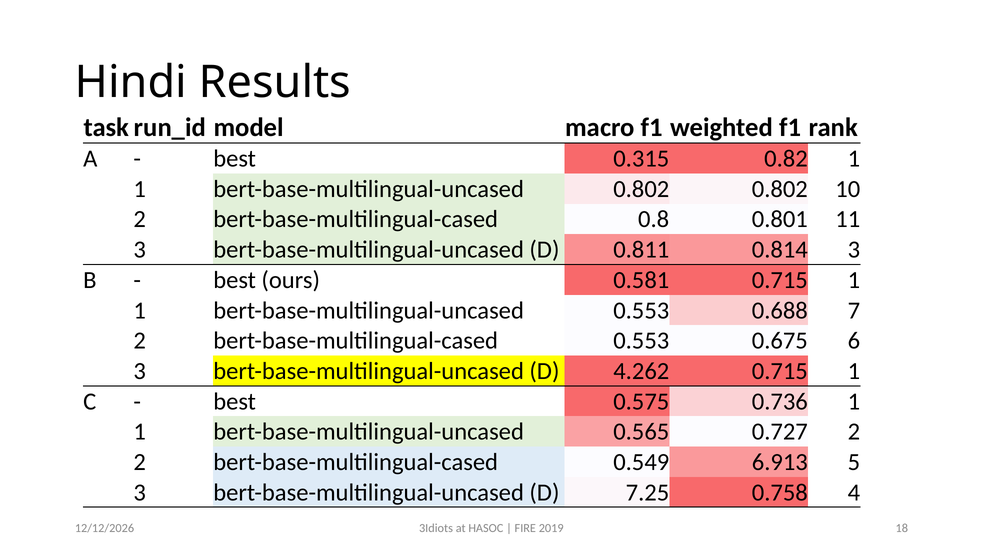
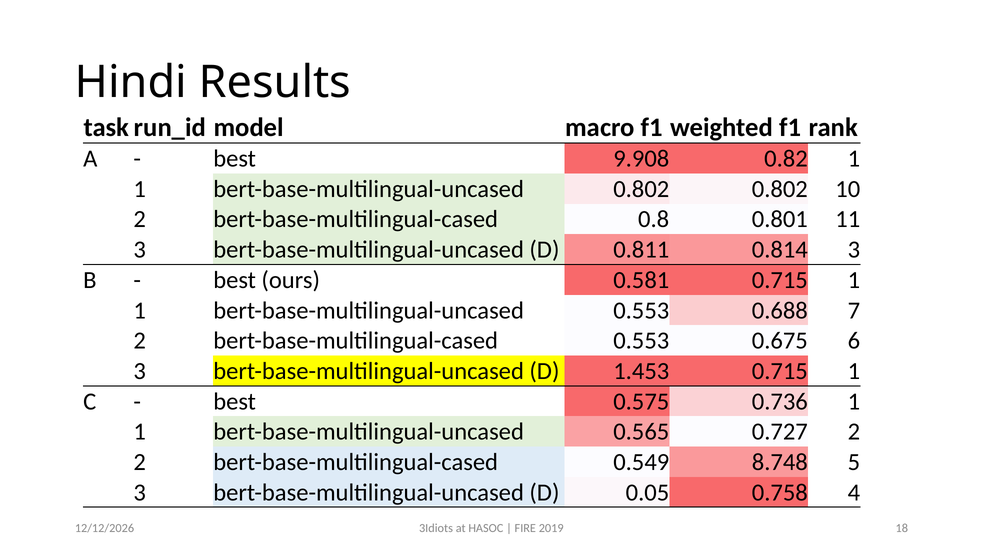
0.315: 0.315 -> 9.908
4.262: 4.262 -> 1.453
6.913: 6.913 -> 8.748
7.25: 7.25 -> 0.05
